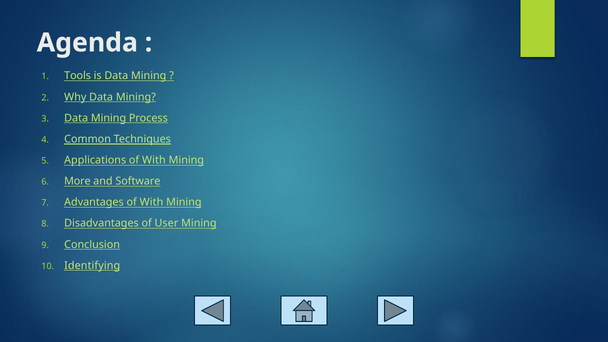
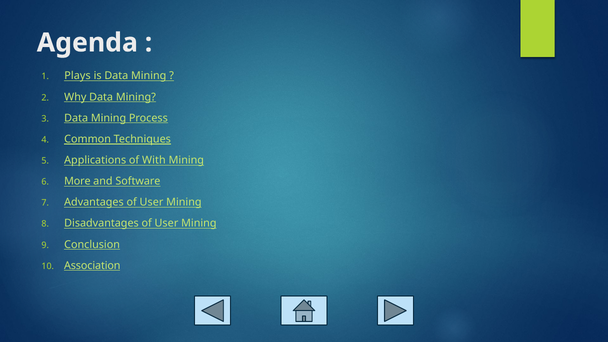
Tools: Tools -> Plays
Advantages of With: With -> User
Identifying: Identifying -> Association
